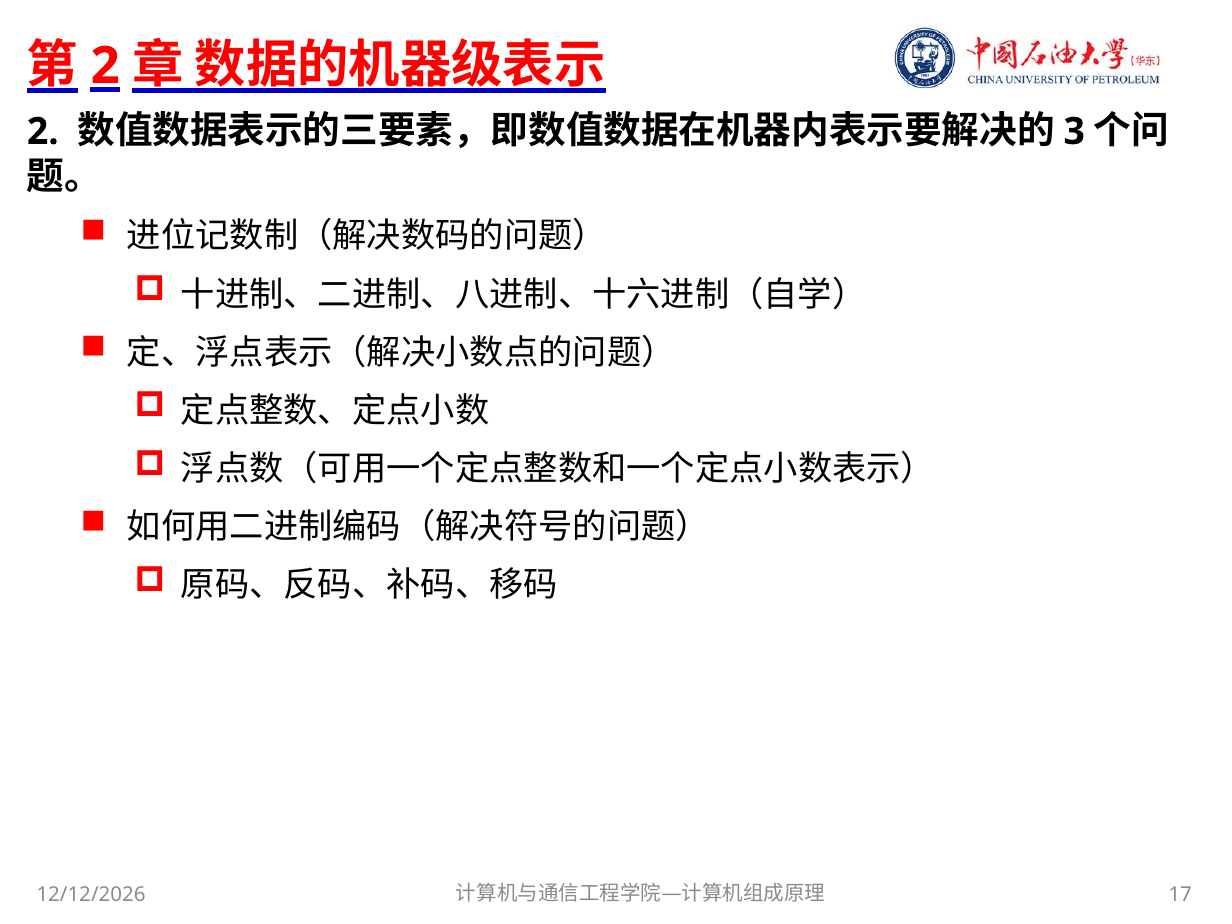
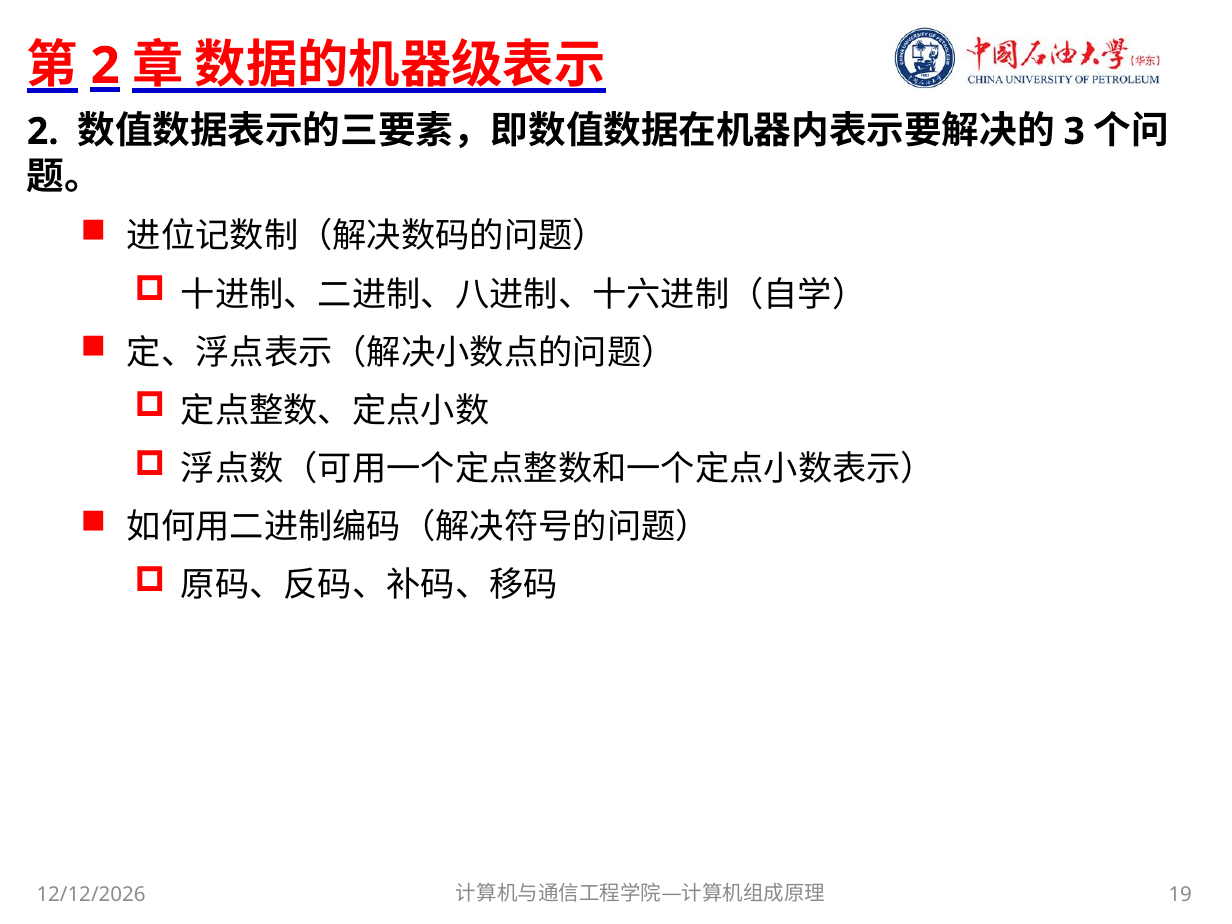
17: 17 -> 19
